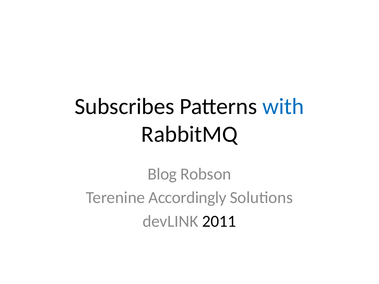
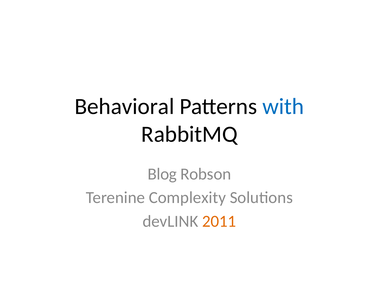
Subscribes: Subscribes -> Behavioral
Accordingly: Accordingly -> Complexity
2011 colour: black -> orange
